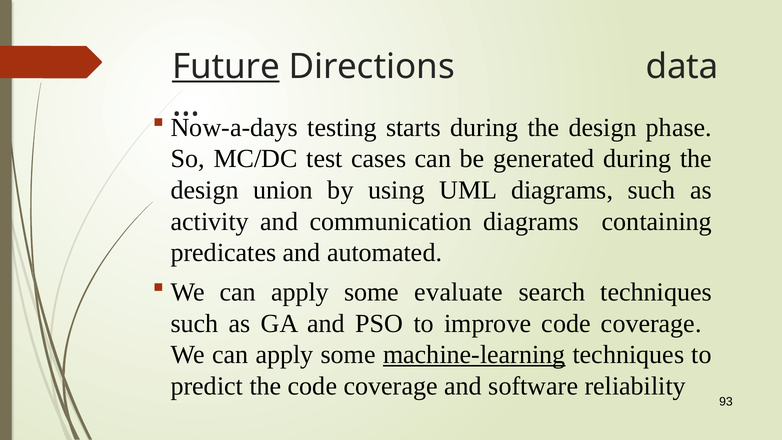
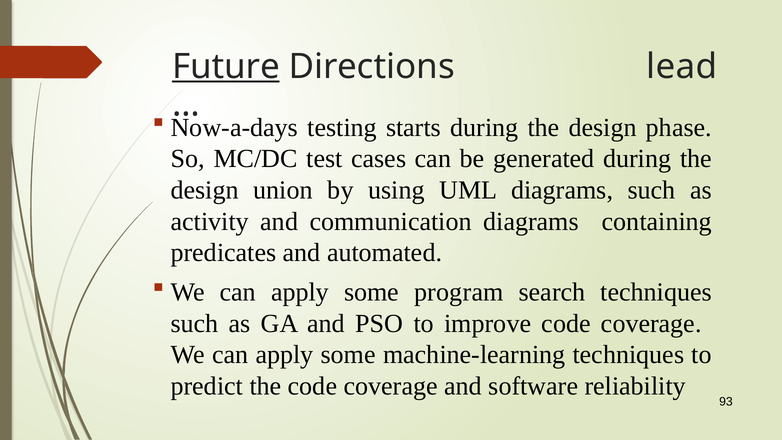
data: data -> lead
evaluate: evaluate -> program
machine-learning underline: present -> none
